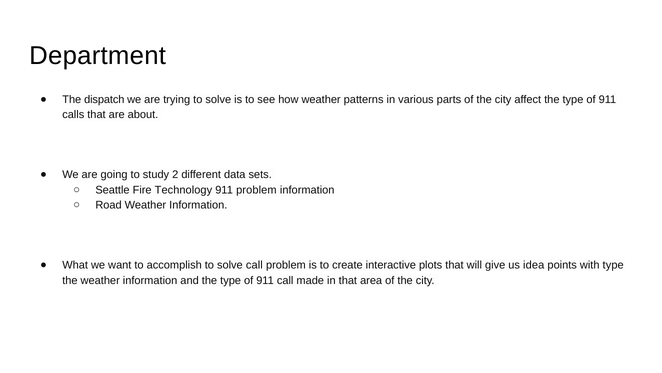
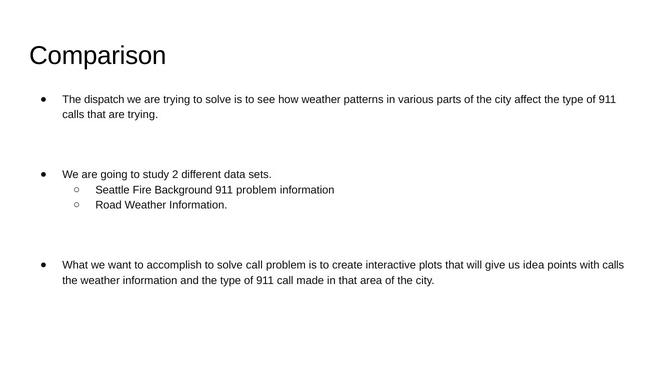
Department: Department -> Comparison
that are about: about -> trying
Technology: Technology -> Background
with type: type -> calls
